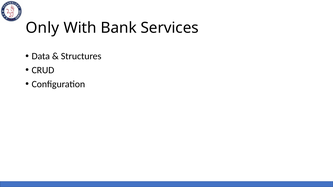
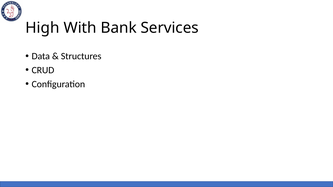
Only: Only -> High
